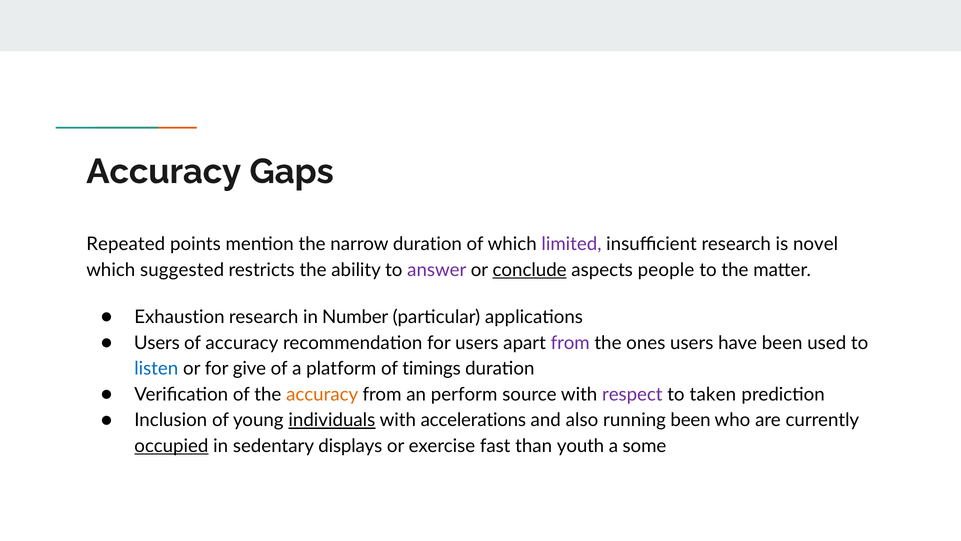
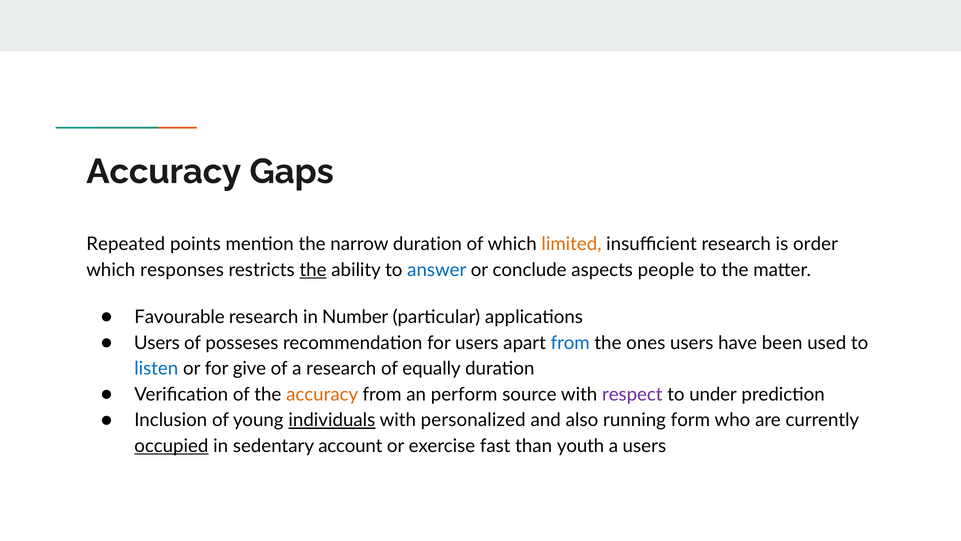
limited colour: purple -> orange
novel: novel -> order
suggested: suggested -> responses
the at (313, 270) underline: none -> present
answer colour: purple -> blue
conclude underline: present -> none
Exhaustion: Exhaustion -> Favourable
of accuracy: accuracy -> posseses
from at (570, 343) colour: purple -> blue
a platform: platform -> research
timings: timings -> equally
taken: taken -> under
accelerations: accelerations -> personalized
running been: been -> form
displays: displays -> account
a some: some -> users
